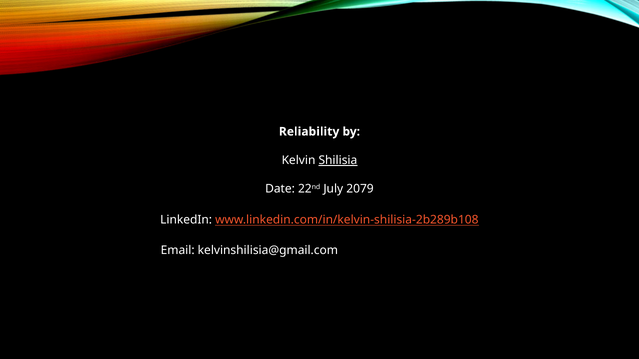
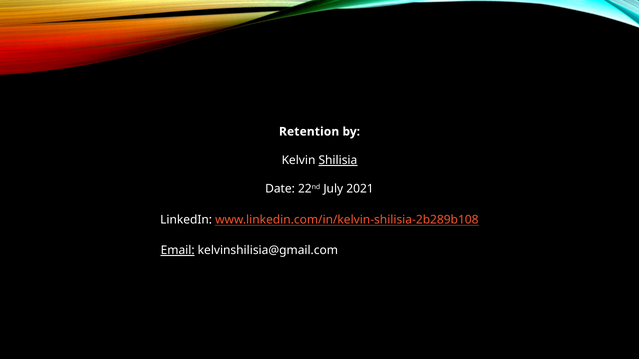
Reliability: Reliability -> Retention
2079: 2079 -> 2021
Email underline: none -> present
